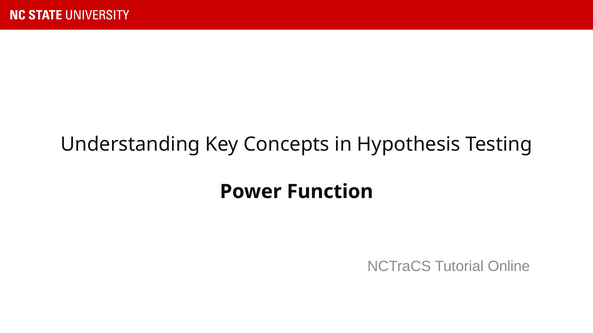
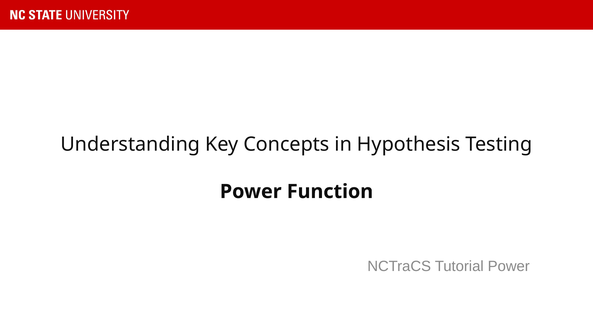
Tutorial Online: Online -> Power
